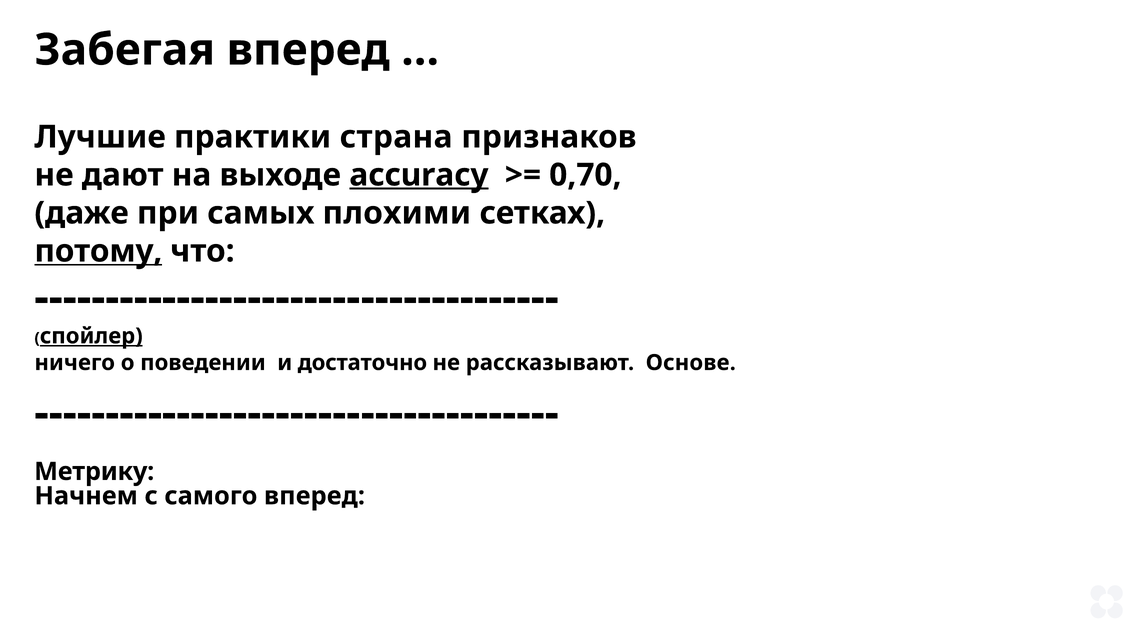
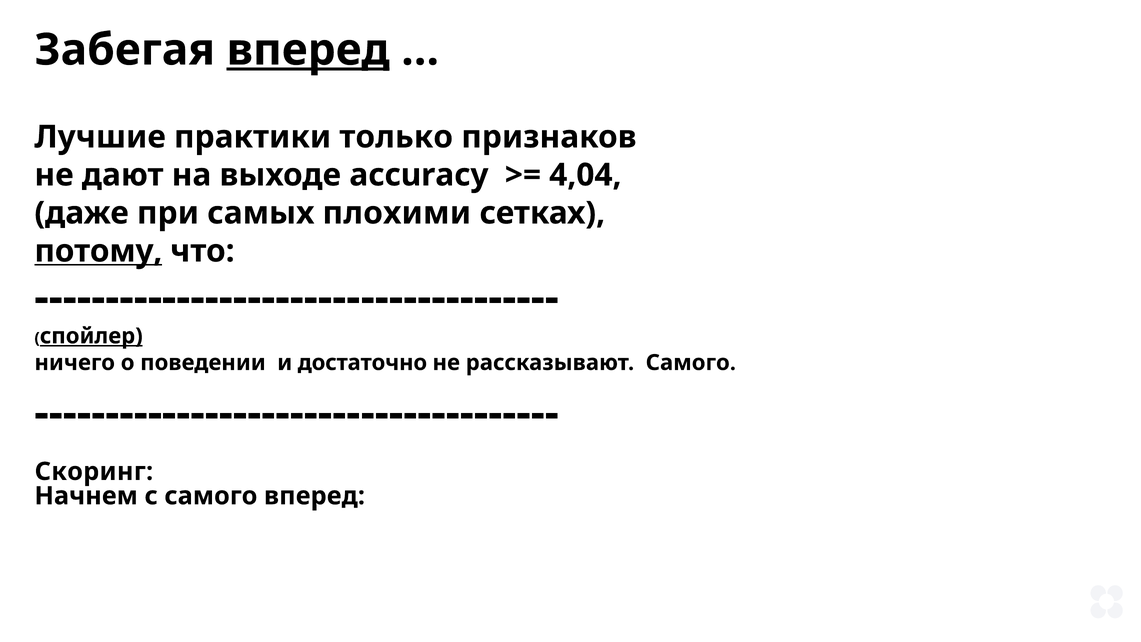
вперед at (308, 50) underline: none -> present
страна: страна -> только
accuracy underline: present -> none
0,70: 0,70 -> 4,04
рассказывают Основе: Основе -> Самого
Метрику: Метрику -> Скоринг
